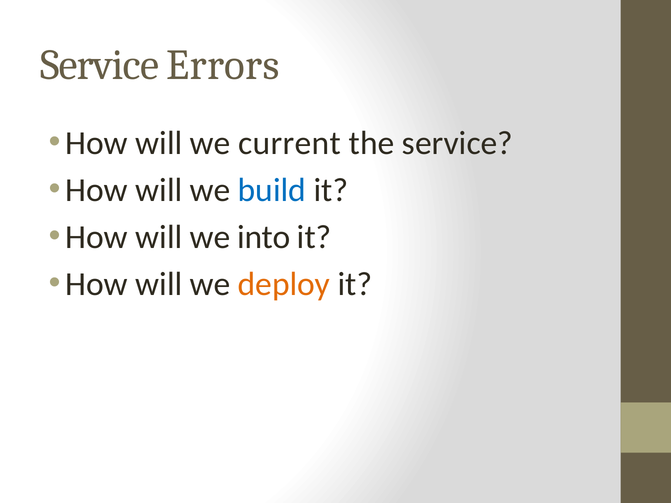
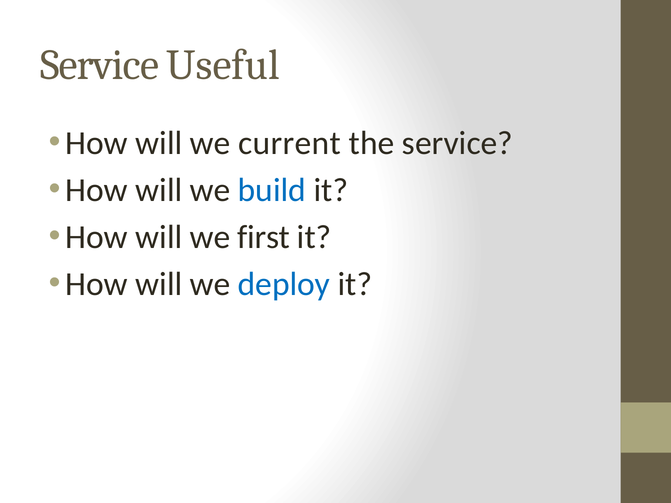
Errors: Errors -> Useful
into: into -> first
deploy colour: orange -> blue
